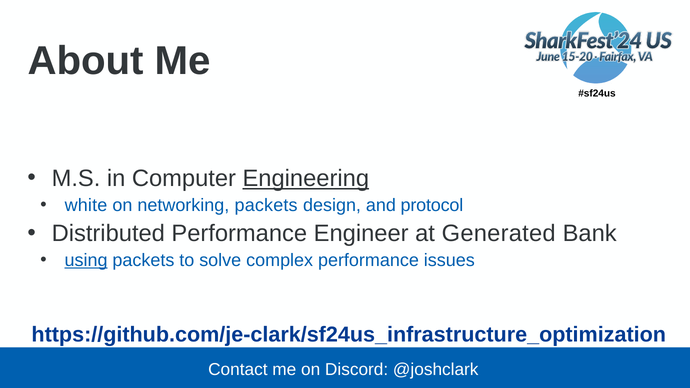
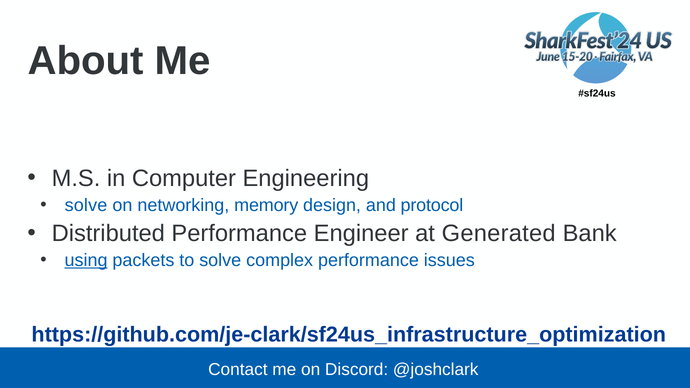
Engineering underline: present -> none
white at (86, 205): white -> solve
networking packets: packets -> memory
